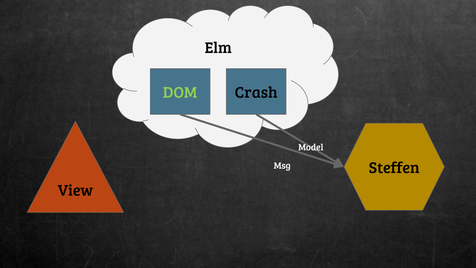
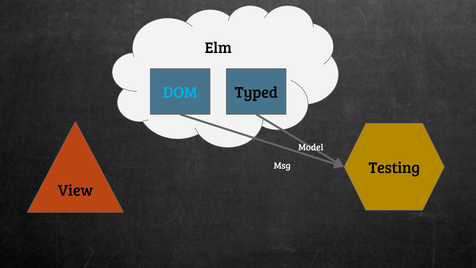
DOM colour: light green -> light blue
Crash: Crash -> Typed
Steffen: Steffen -> Testing
